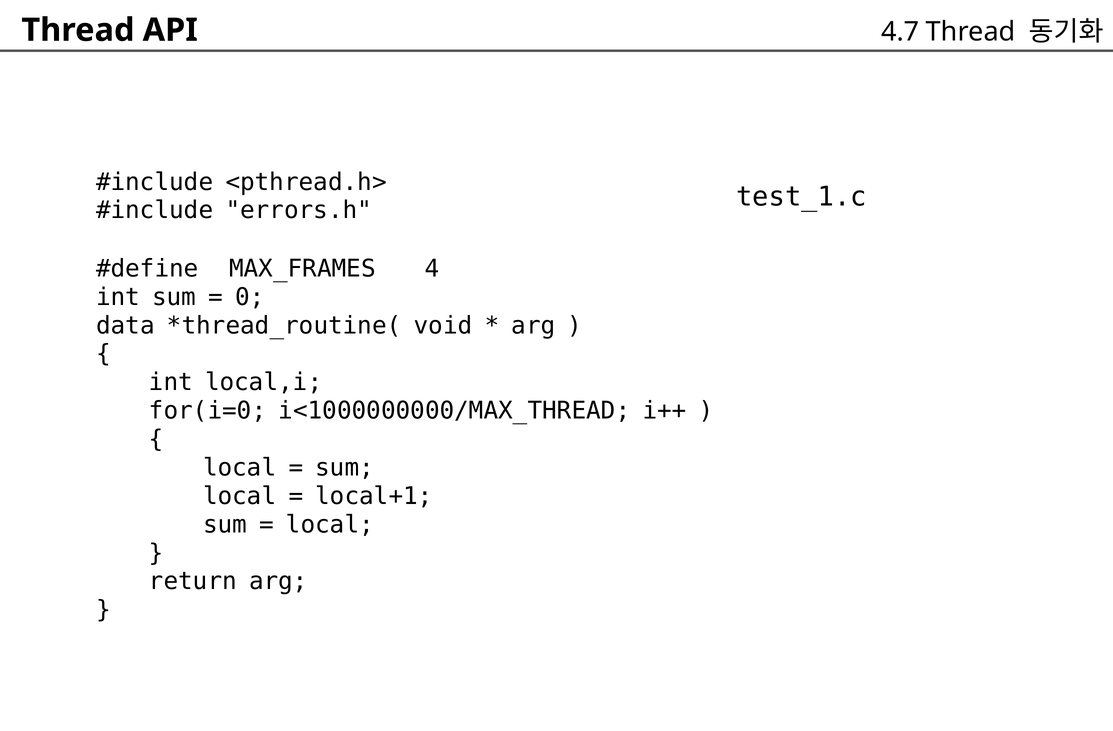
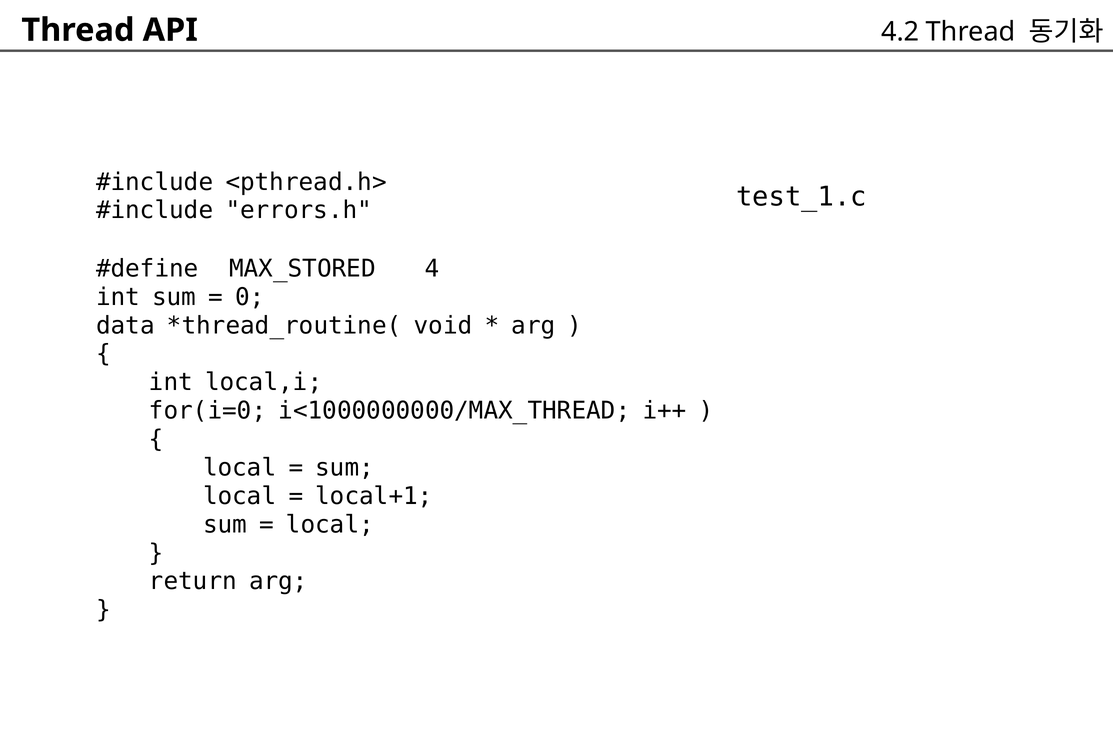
4.7: 4.7 -> 4.2
MAX_FRAMES: MAX_FRAMES -> MAX_STORED
